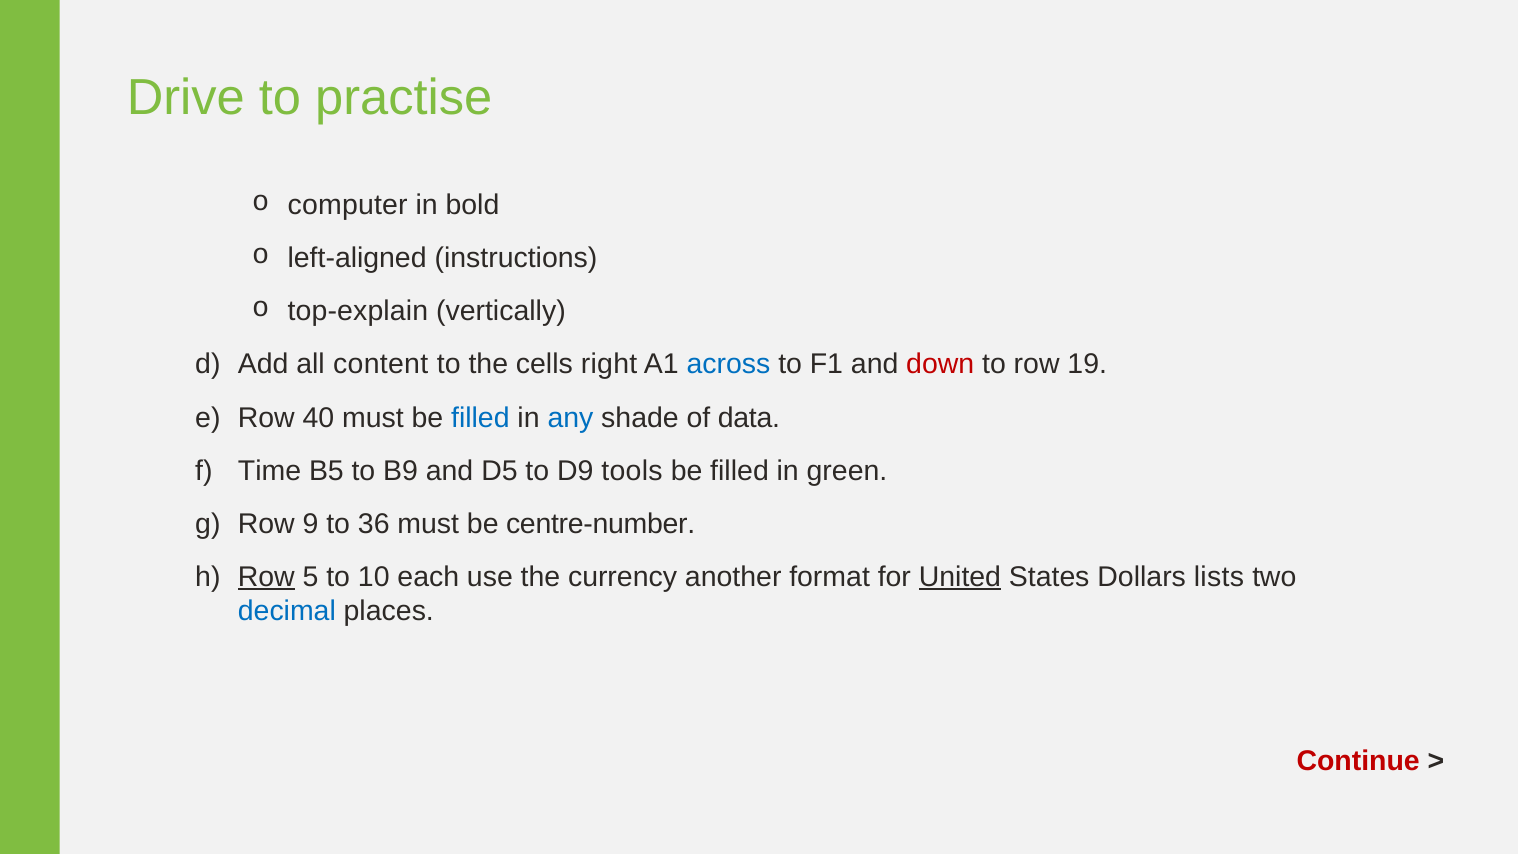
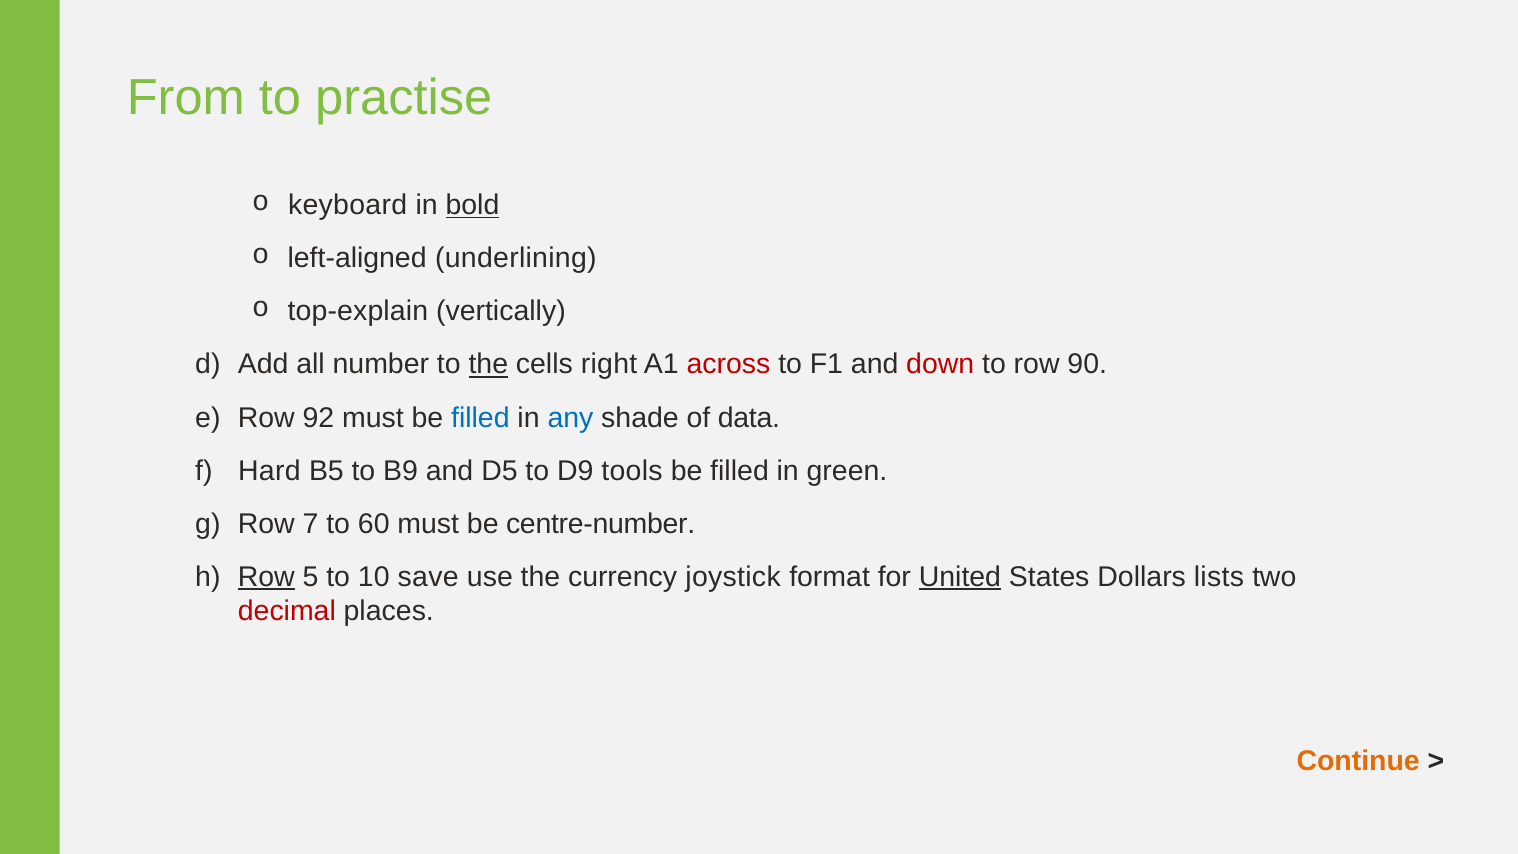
Drive: Drive -> From
computer: computer -> keyboard
bold underline: none -> present
instructions: instructions -> underlining
content: content -> number
the at (488, 365) underline: none -> present
across colour: blue -> red
19: 19 -> 90
40: 40 -> 92
Time: Time -> Hard
9: 9 -> 7
36: 36 -> 60
each: each -> save
another: another -> joystick
decimal colour: blue -> red
Continue colour: red -> orange
